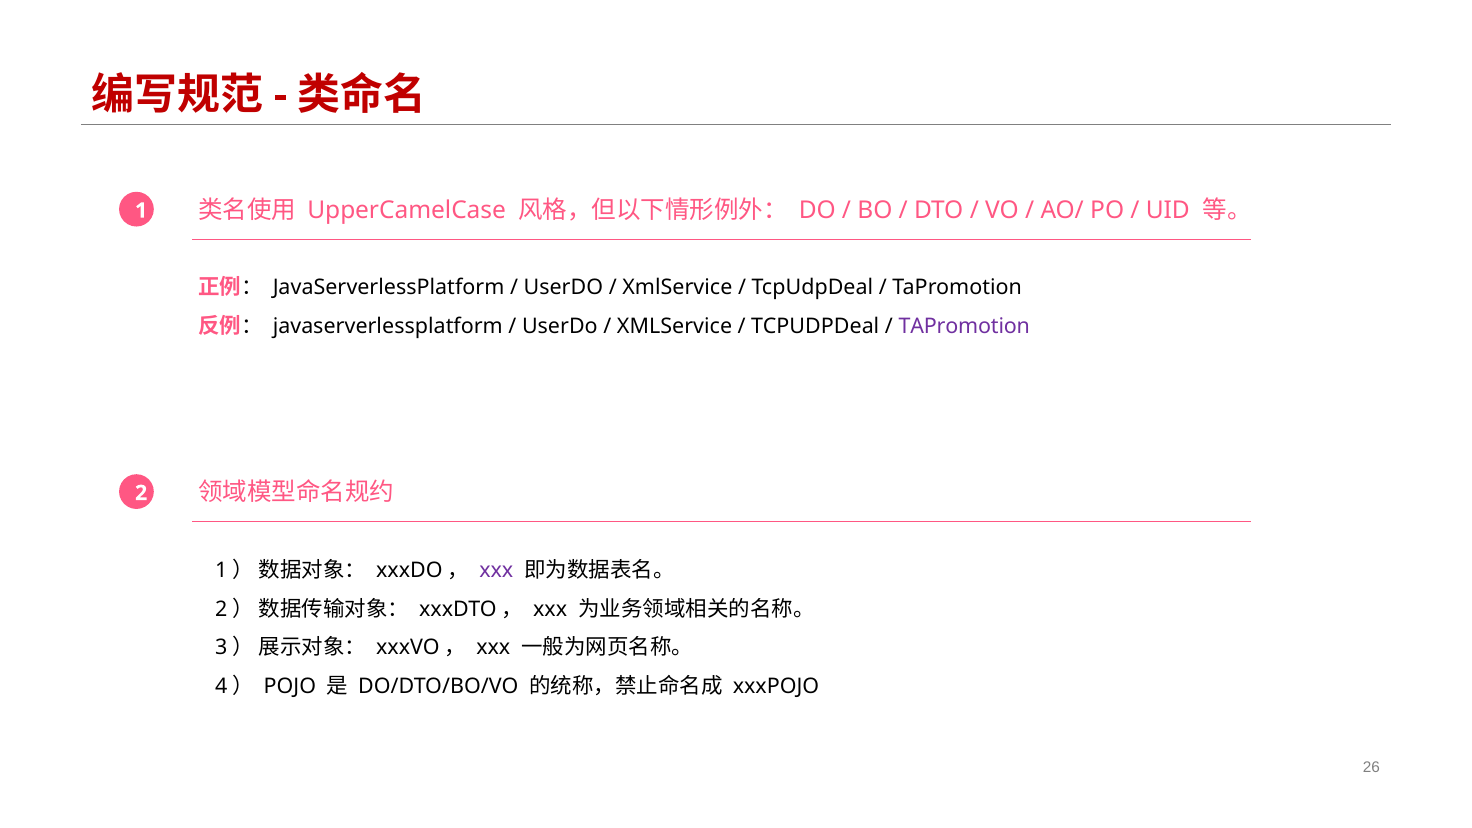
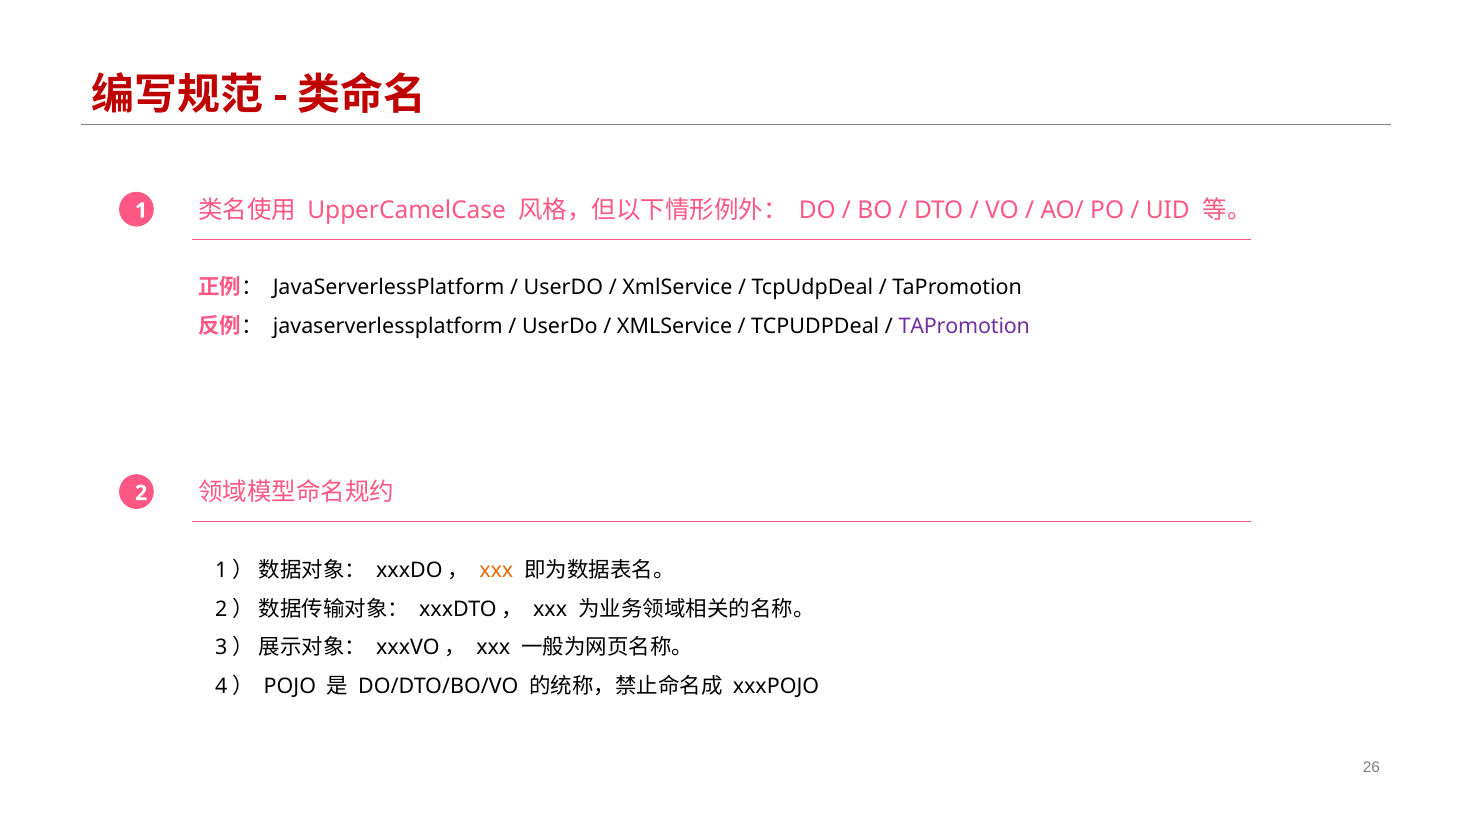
xxx at (496, 570) colour: purple -> orange
